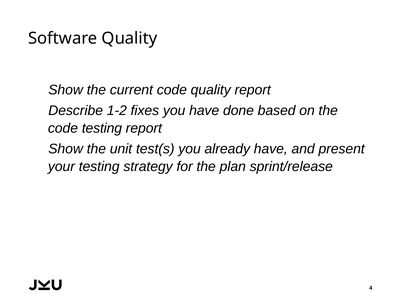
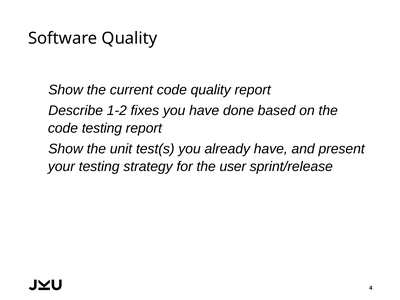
plan: plan -> user
